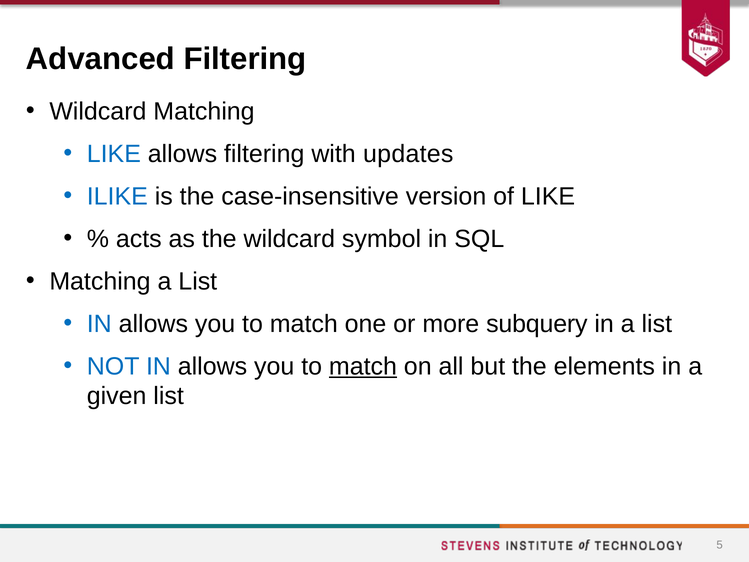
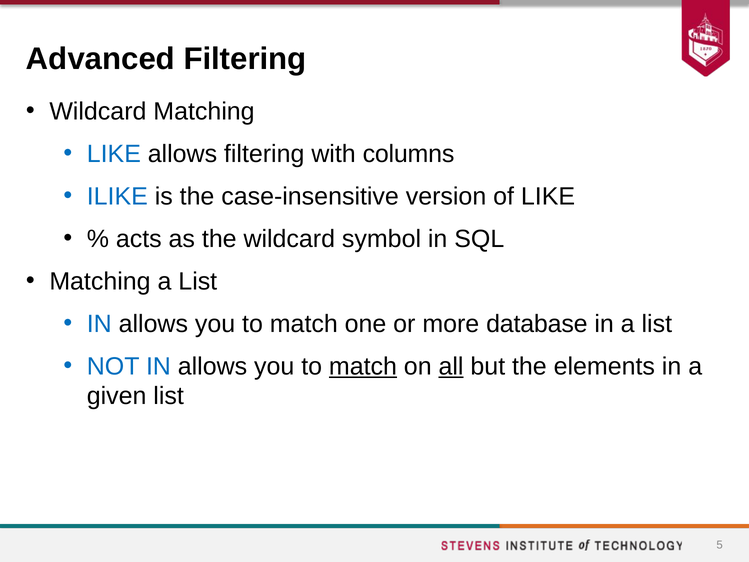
updates: updates -> columns
subquery: subquery -> database
all underline: none -> present
